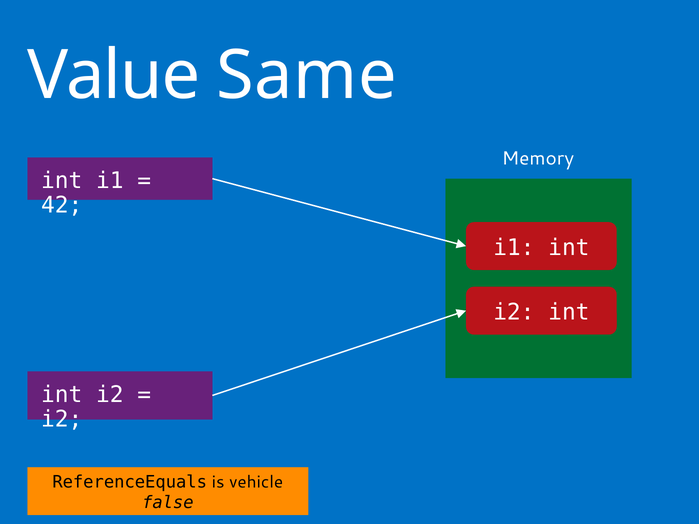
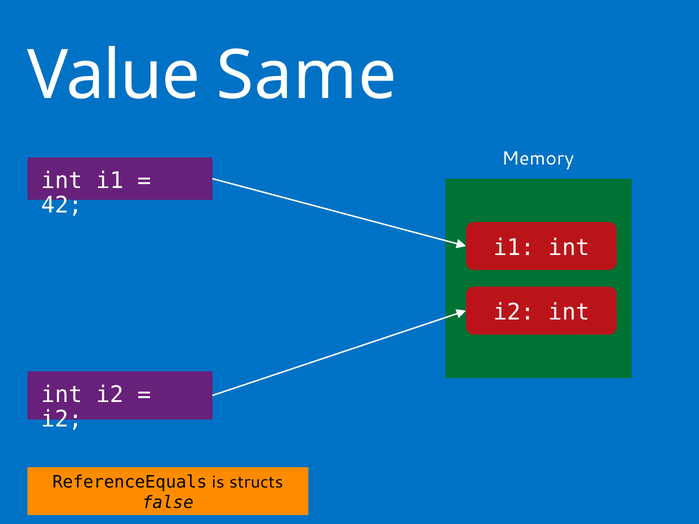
vehicle: vehicle -> structs
